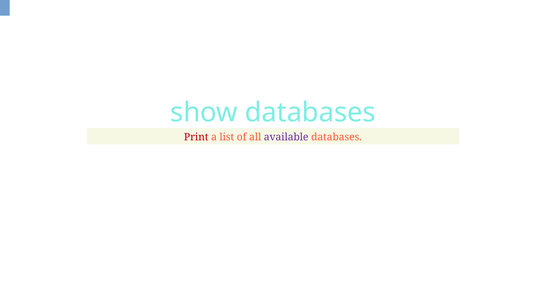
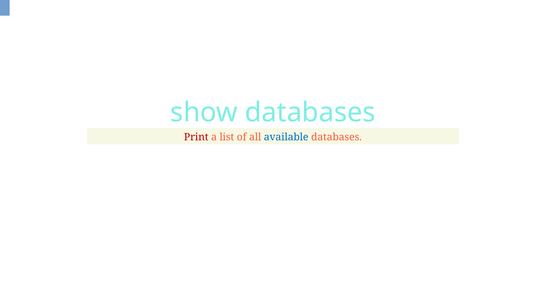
available colour: purple -> blue
